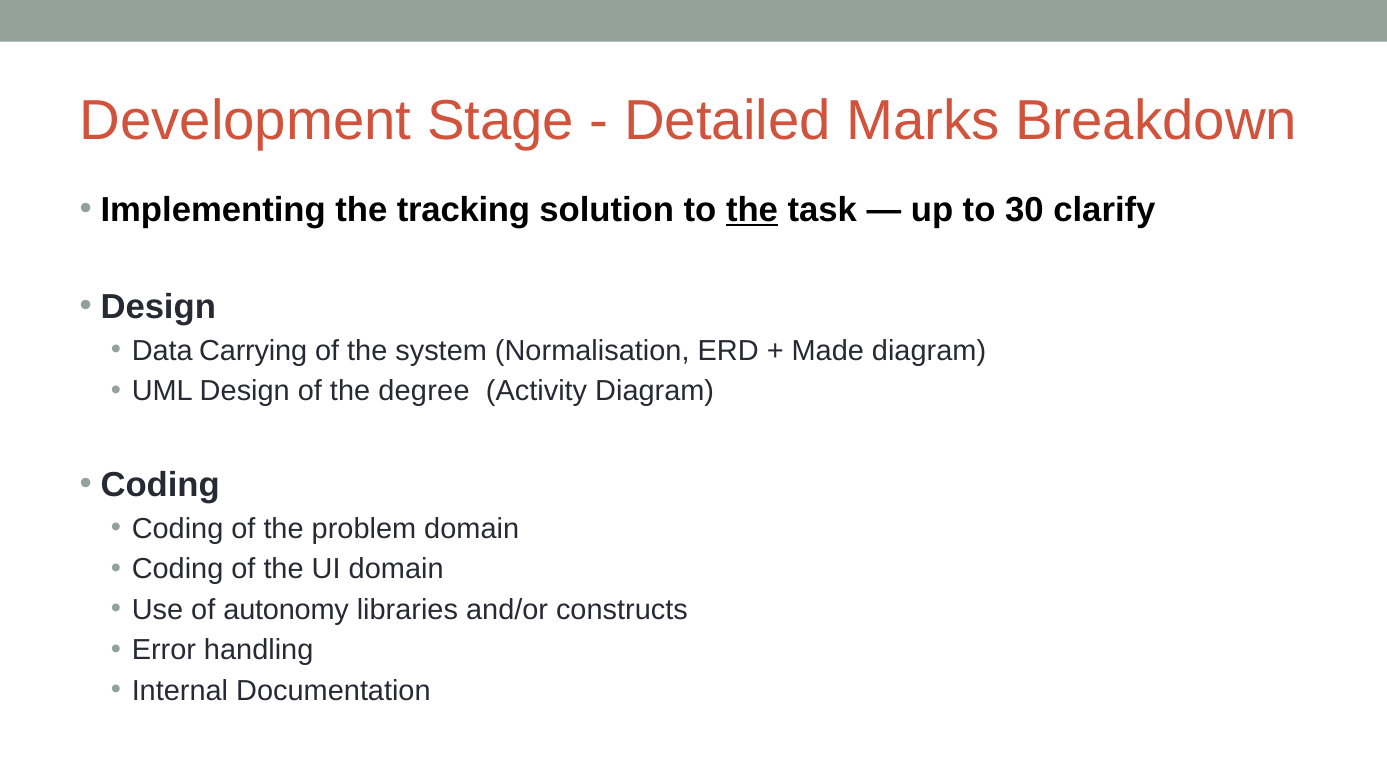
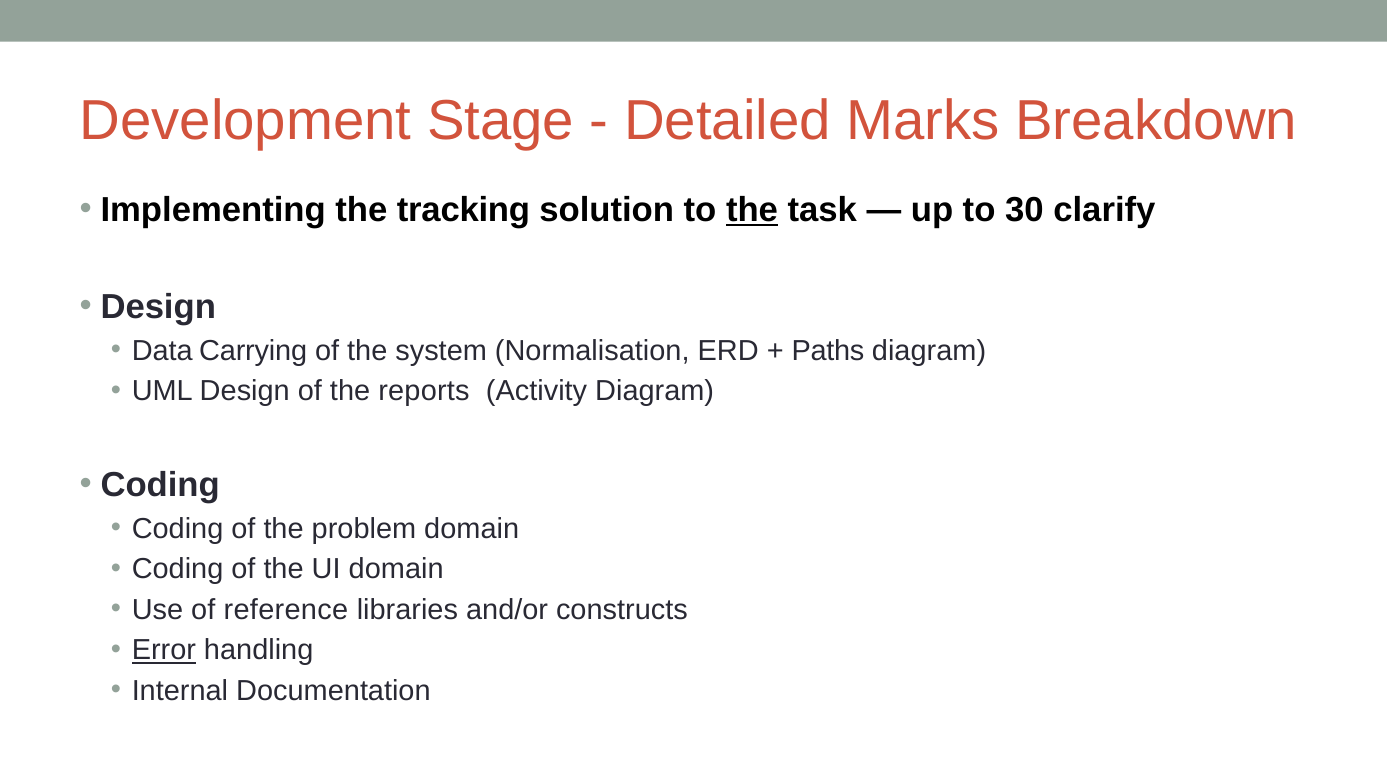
Made: Made -> Paths
degree: degree -> reports
autonomy: autonomy -> reference
Error underline: none -> present
